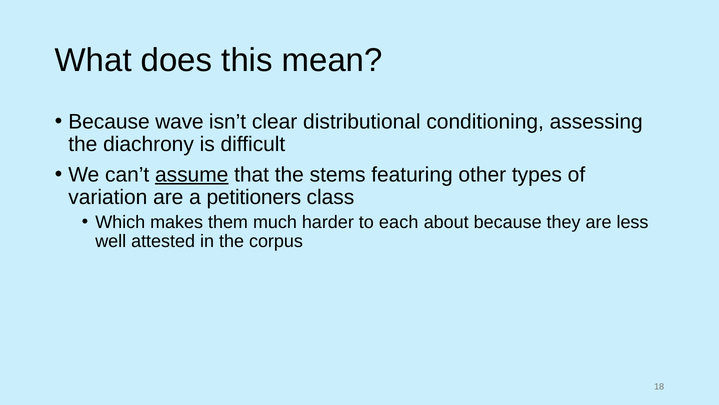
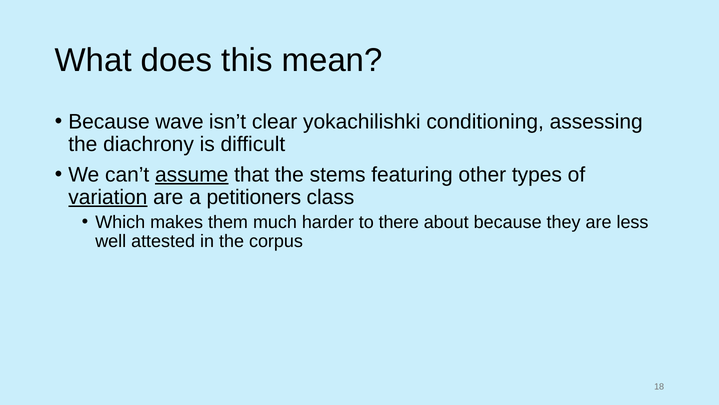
distributional: distributional -> yokachilishki
variation underline: none -> present
each: each -> there
